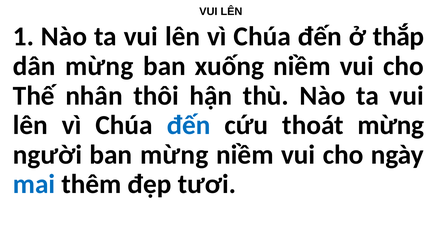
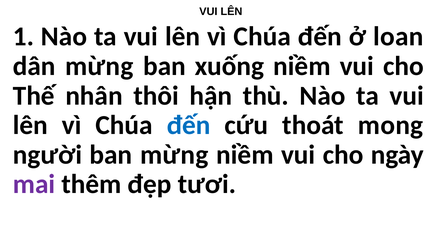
thắp: thắp -> loan
thoát mừng: mừng -> mong
mai colour: blue -> purple
